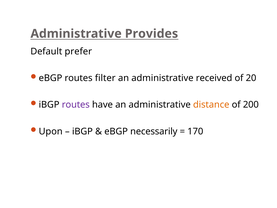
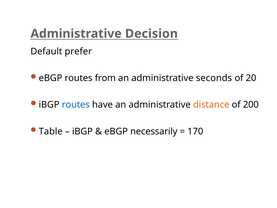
Provides: Provides -> Decision
filter: filter -> from
received: received -> seconds
routes at (76, 105) colour: purple -> blue
Upon: Upon -> Table
